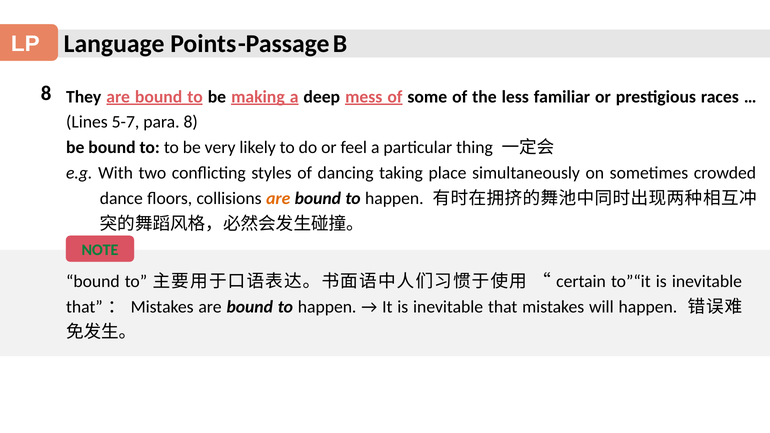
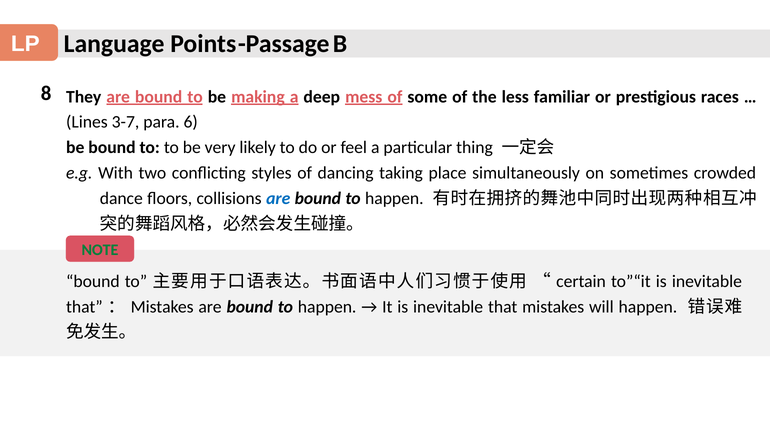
5-7: 5-7 -> 3-7
para 8: 8 -> 6
are at (278, 198) colour: orange -> blue
